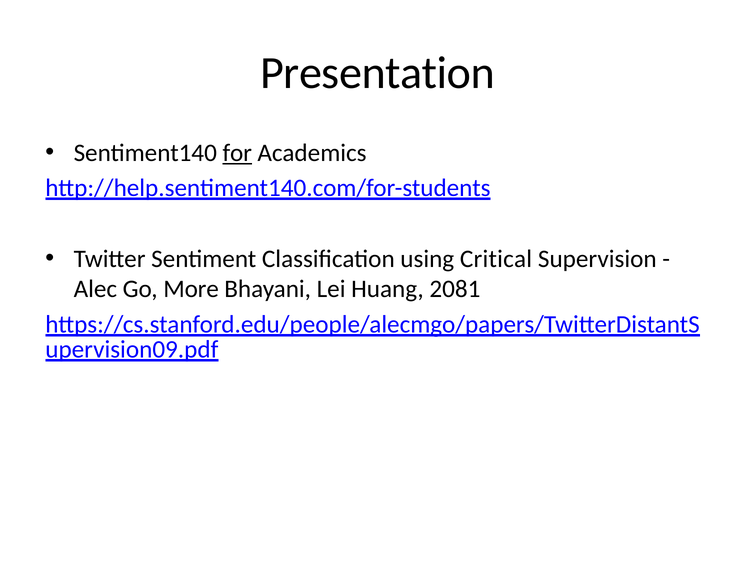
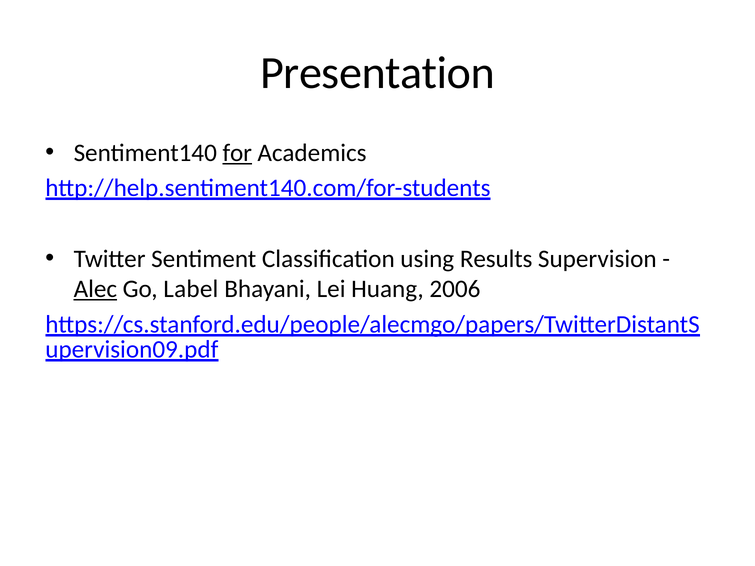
Critical: Critical -> Results
Alec underline: none -> present
More: More -> Label
2081: 2081 -> 2006
